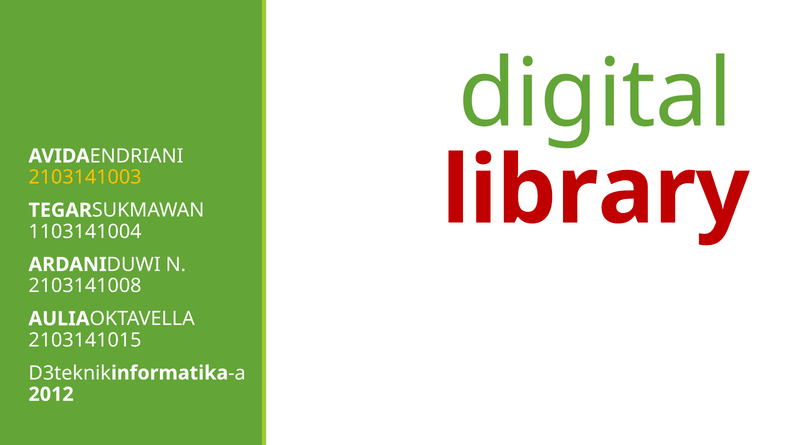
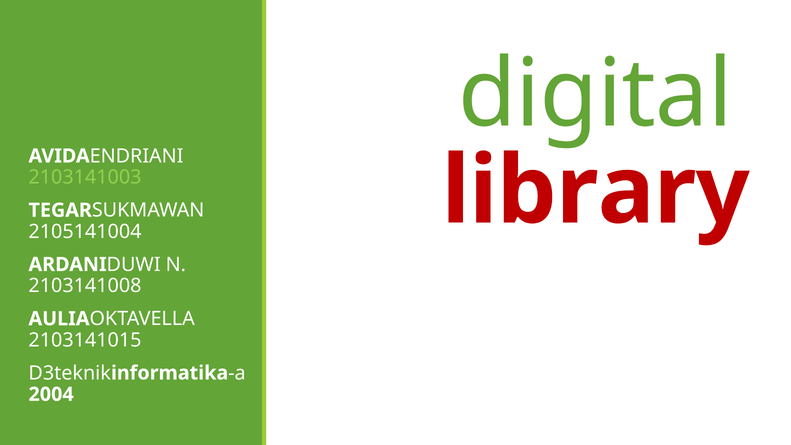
2103141003 colour: yellow -> light green
1103141004: 1103141004 -> 2105141004
2012: 2012 -> 2004
